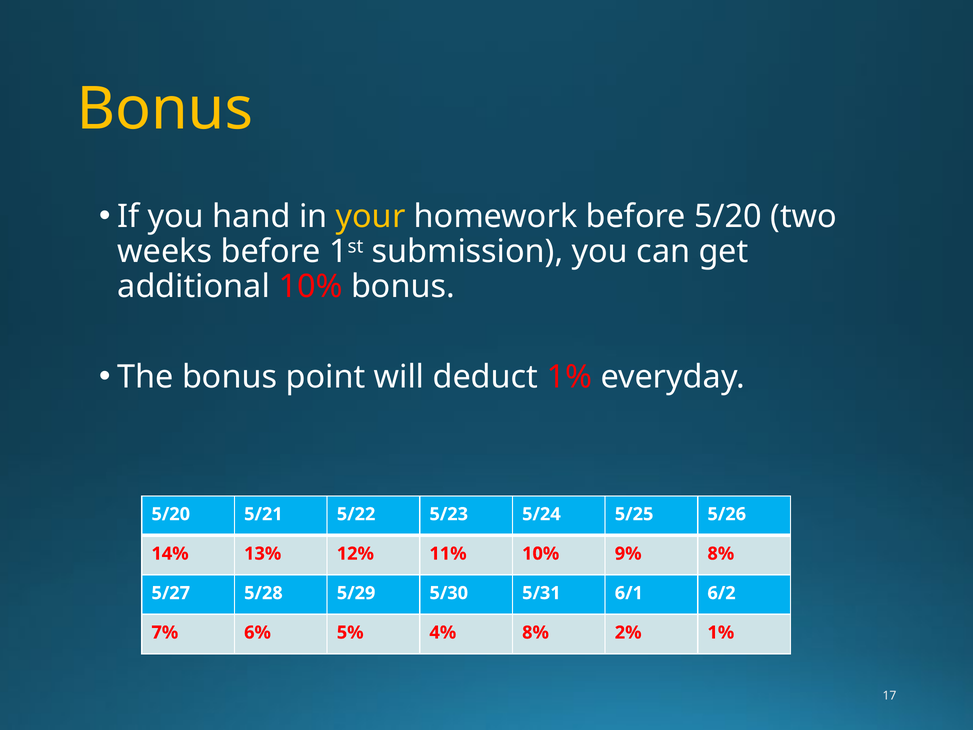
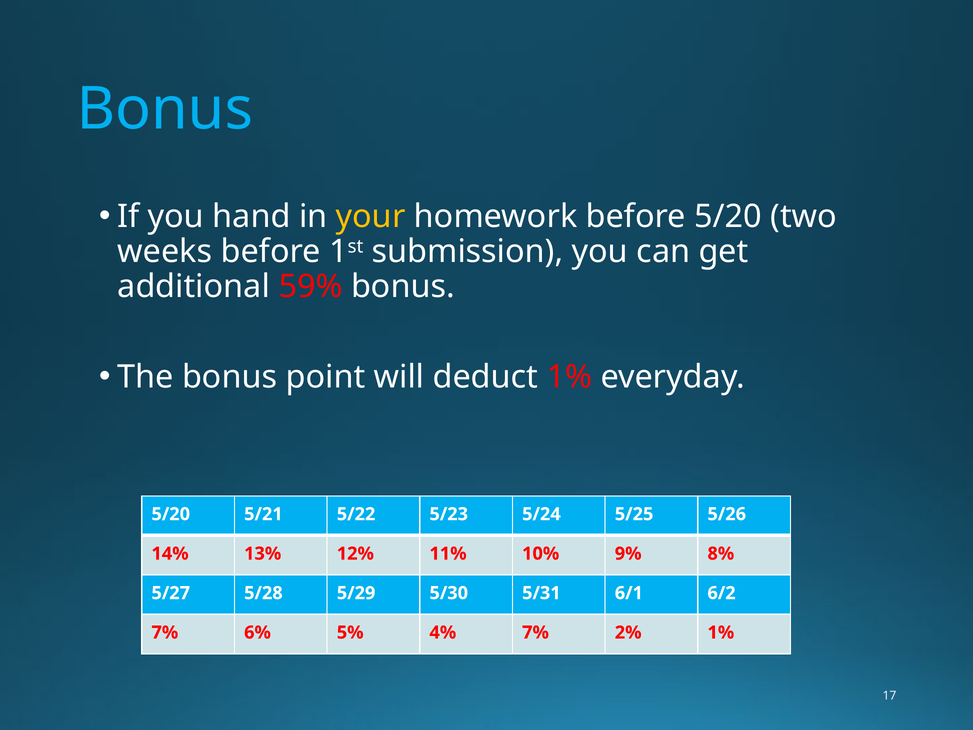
Bonus at (165, 109) colour: yellow -> light blue
additional 10%: 10% -> 59%
4% 8%: 8% -> 7%
